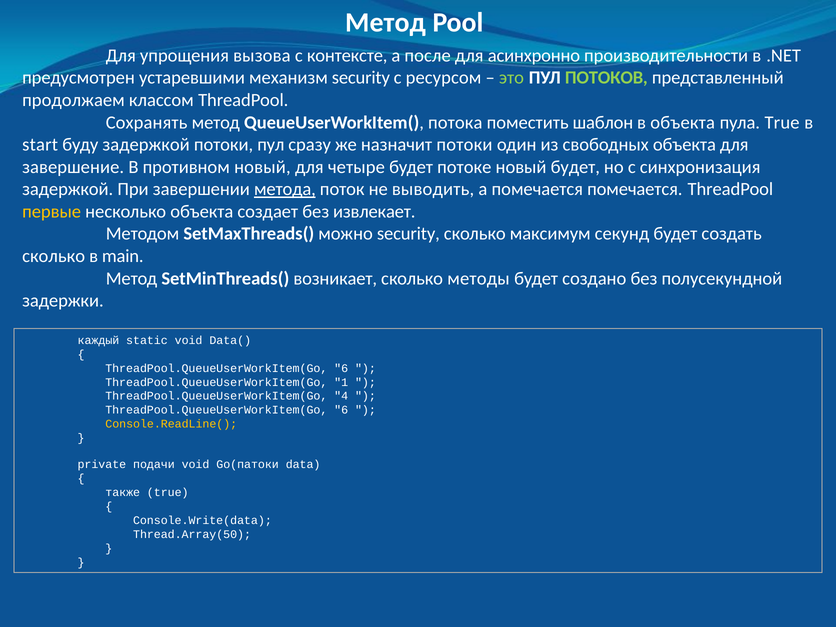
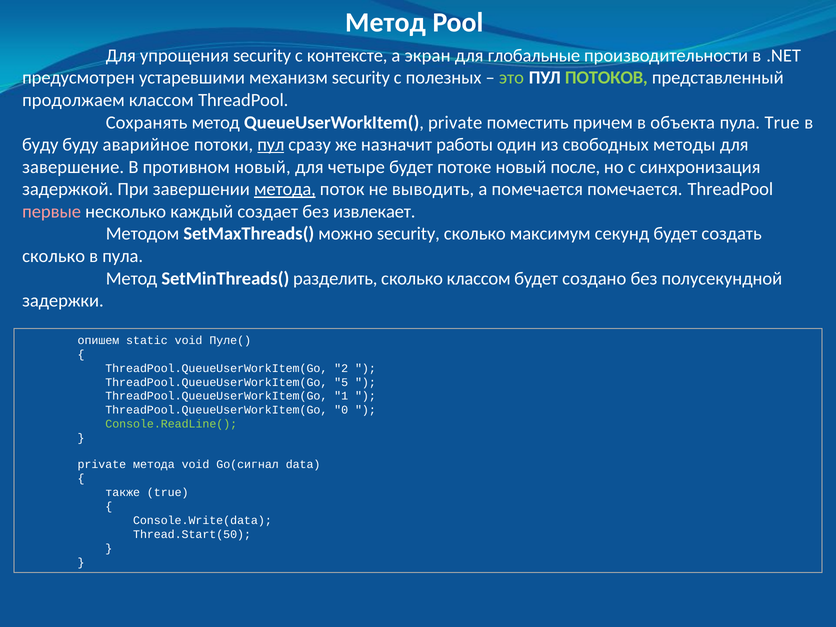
упрощения вызова: вызова -> security
после: после -> экран
асинхронно: асинхронно -> глобальные
ресурсом: ресурсом -> полезных
QueueUserWorkItem( потока: потока -> private
шаблон: шаблон -> причем
start at (40, 145): start -> буду
буду задержкой: задержкой -> аварийное
пул at (271, 145) underline: none -> present
назначит потоки: потоки -> работы
свободных объекта: объекта -> методы
новый будет: будет -> после
первые colour: yellow -> pink
несколько объекта: объекта -> каждый
в main: main -> пула
возникает: возникает -> разделить
сколько методы: методы -> классом
каждый: каждый -> опишем
Data(: Data( -> Пуле(
6 at (341, 368): 6 -> 2
1: 1 -> 5
4: 4 -> 1
6 at (341, 410): 6 -> 0
Console.ReadLine( colour: yellow -> light green
private подачи: подачи -> метода
Go(патоки: Go(патоки -> Go(сигнал
Thread.Array(50: Thread.Array(50 -> Thread.Start(50
